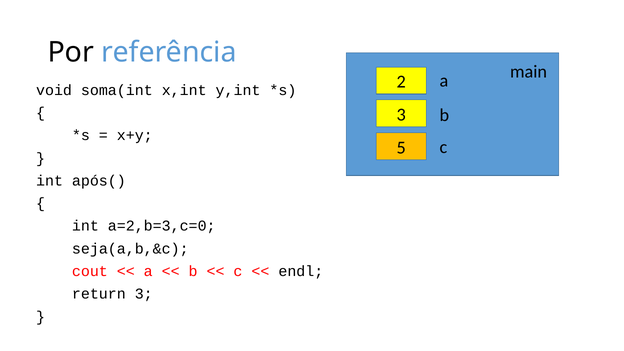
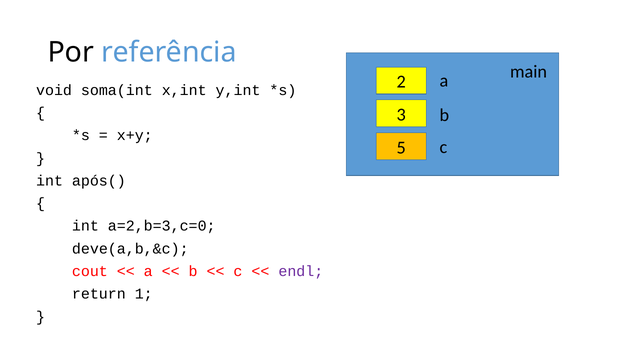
seja(a,b,&c: seja(a,b,&c -> deve(a,b,&c
endl colour: black -> purple
return 3: 3 -> 1
